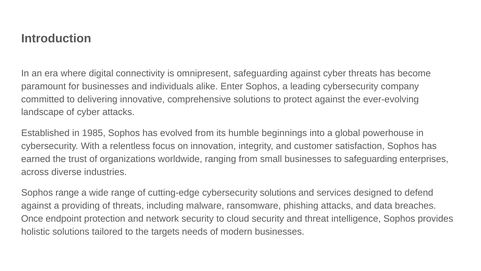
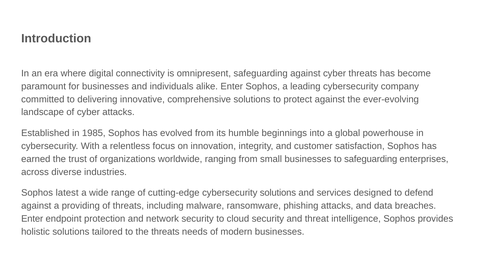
Sophos range: range -> latest
Once at (32, 218): Once -> Enter
the targets: targets -> threats
